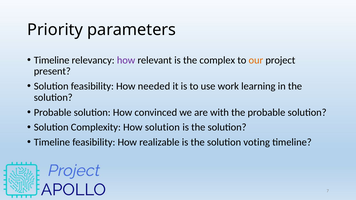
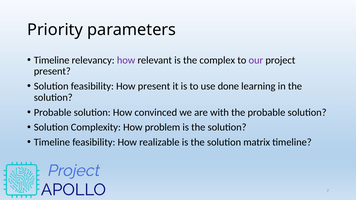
our colour: orange -> purple
How needed: needed -> present
work: work -> done
How solution: solution -> problem
voting: voting -> matrix
